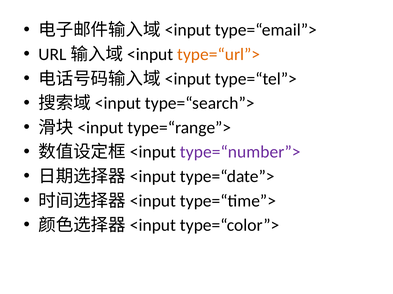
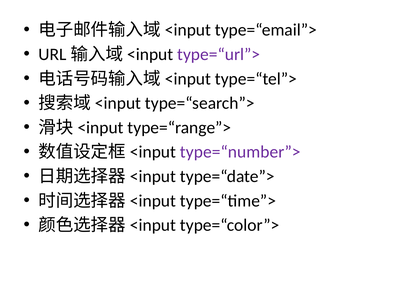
type=“url”> colour: orange -> purple
